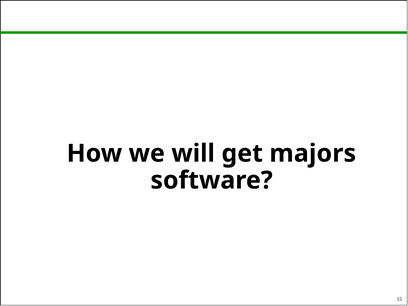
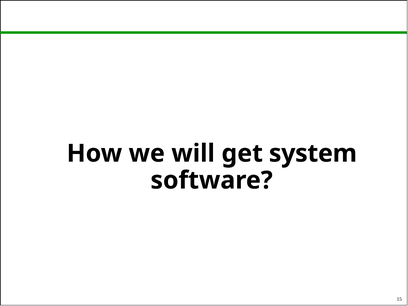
majors: majors -> system
